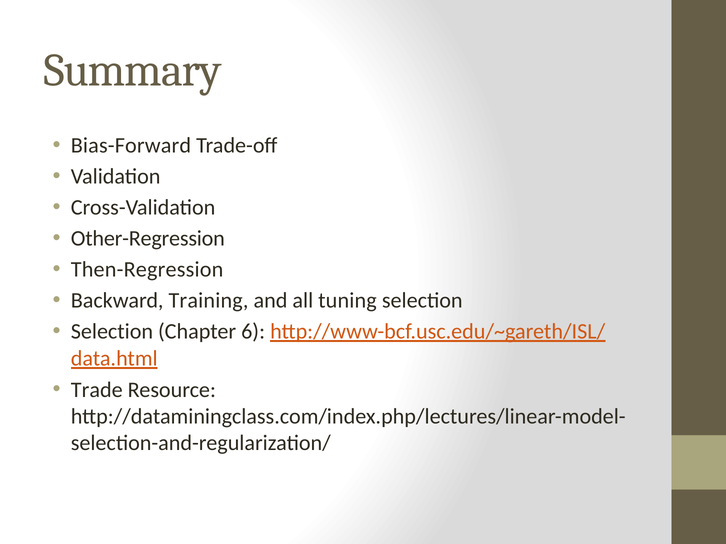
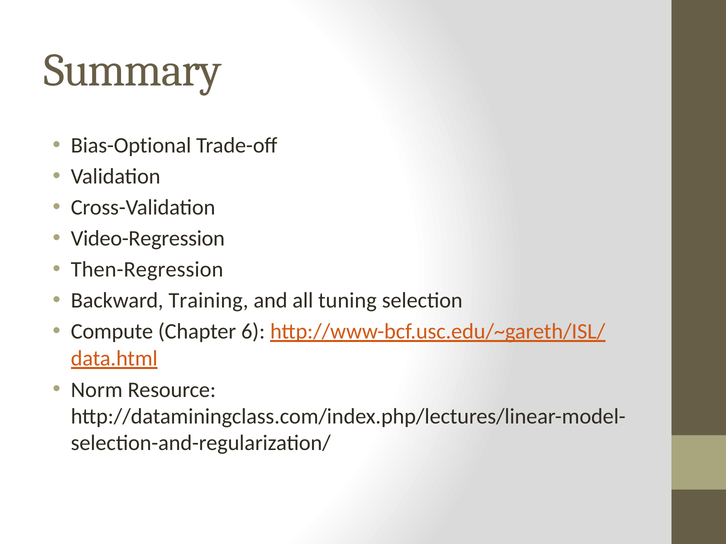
Bias-Forward: Bias-Forward -> Bias-Optional
Other-Regression: Other-Regression -> Video-Regression
Selection at (112, 332): Selection -> Compute
Trade: Trade -> Norm
